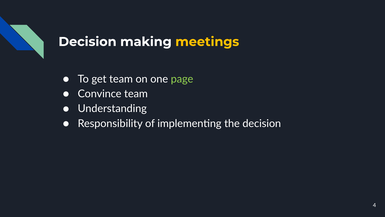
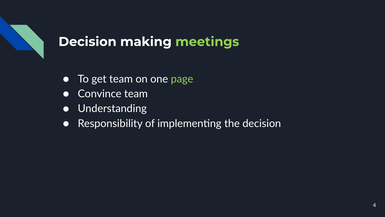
meetings colour: yellow -> light green
